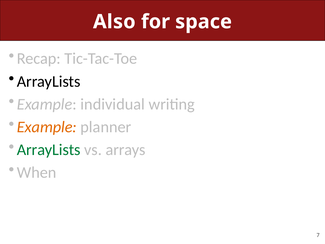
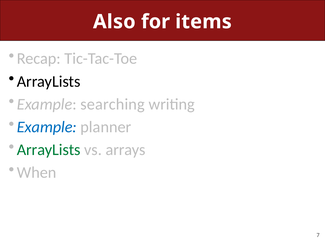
space: space -> items
individual: individual -> searching
Example at (47, 127) colour: orange -> blue
